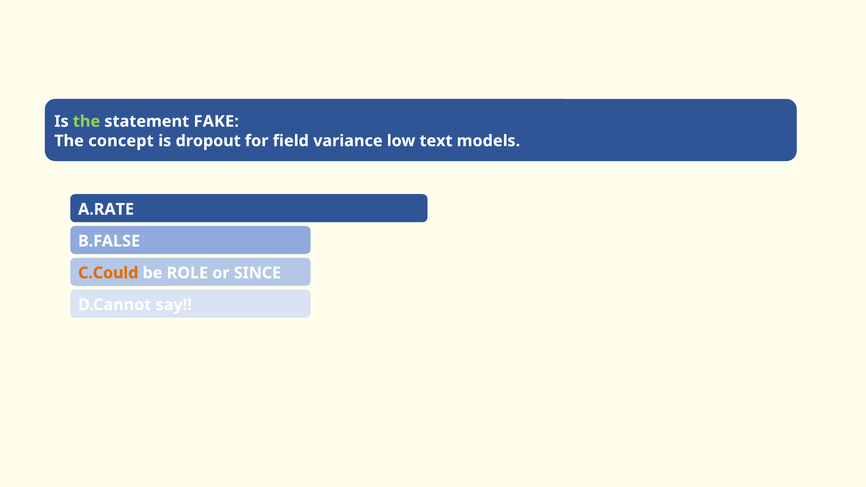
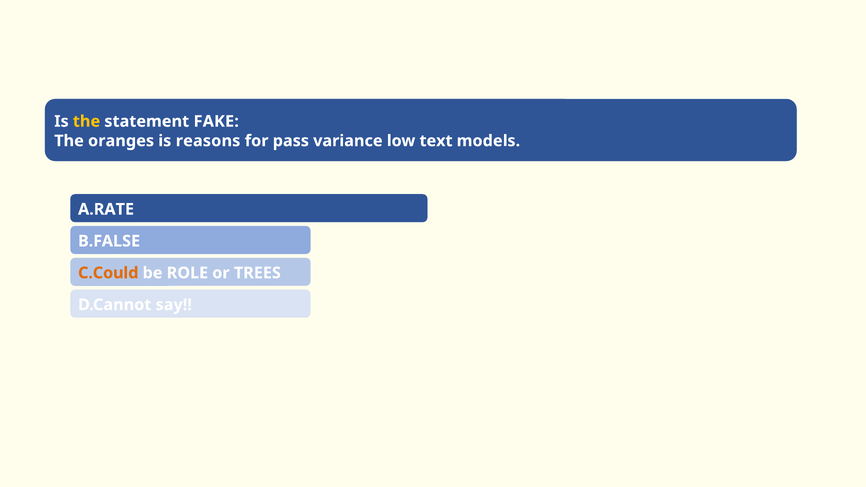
the at (87, 121) colour: light green -> yellow
concept: concept -> oranges
dropout: dropout -> reasons
field: field -> pass
SINCE: SINCE -> TREES
